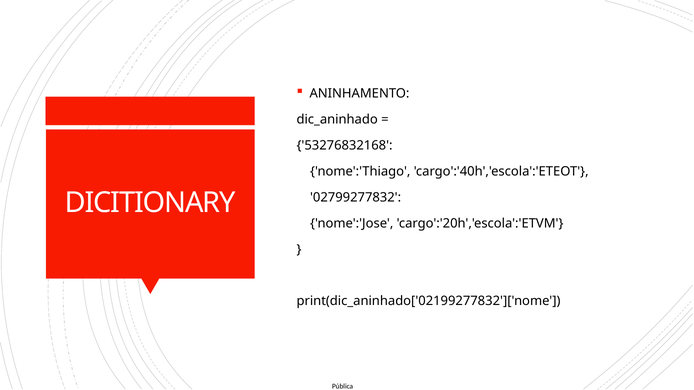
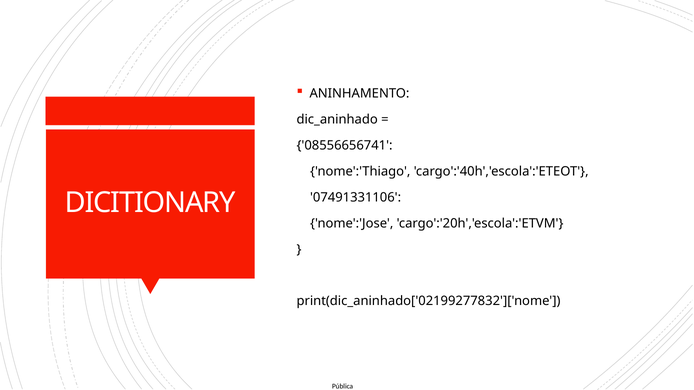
53276832168: 53276832168 -> 08556656741
02799277832: 02799277832 -> 07491331106
